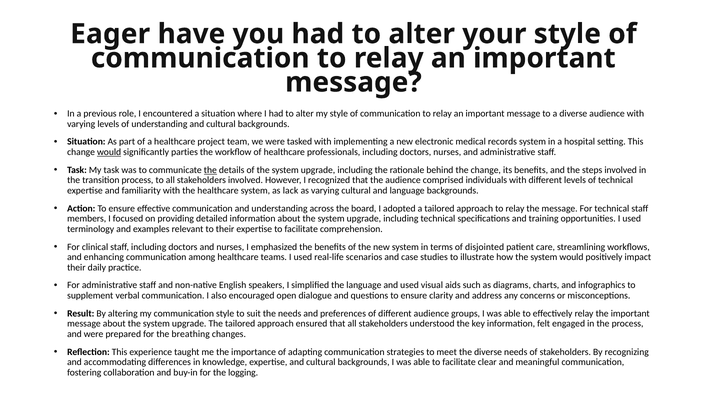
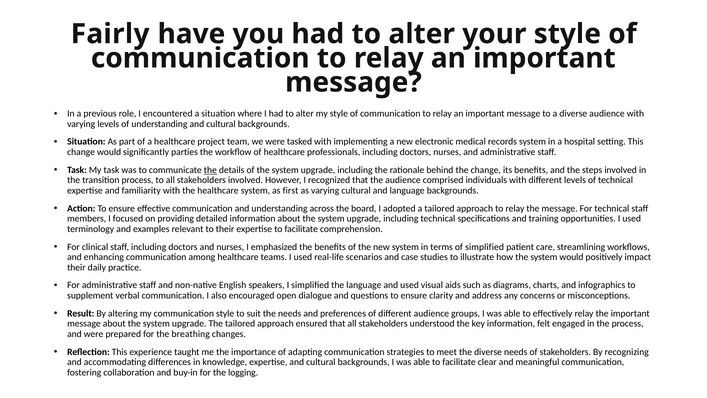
Eager: Eager -> Fairly
would at (109, 152) underline: present -> none
lack: lack -> first
of disjointed: disjointed -> simplified
